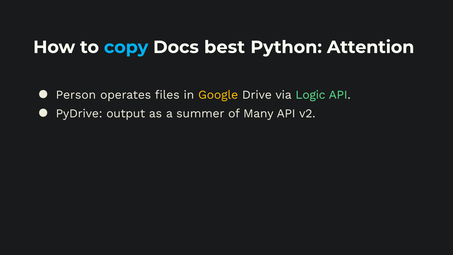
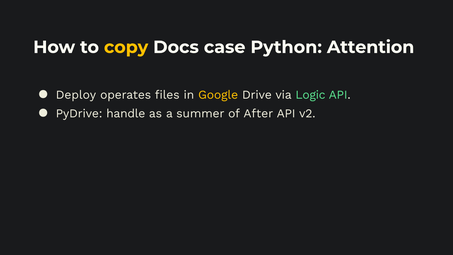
copy colour: light blue -> yellow
best: best -> case
Person: Person -> Deploy
output: output -> handle
Many: Many -> After
